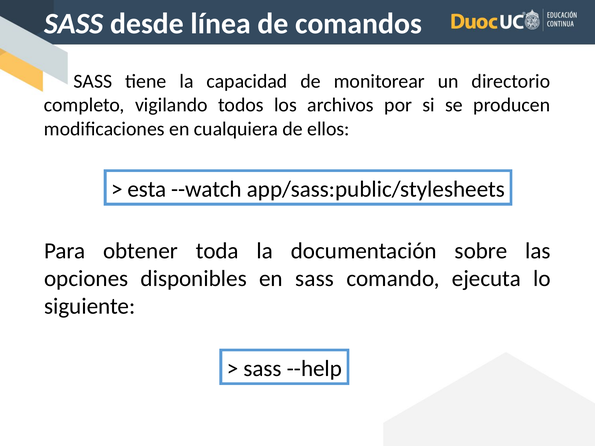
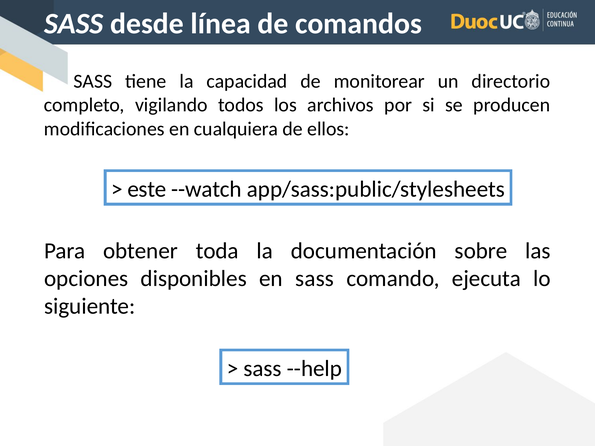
esta: esta -> este
